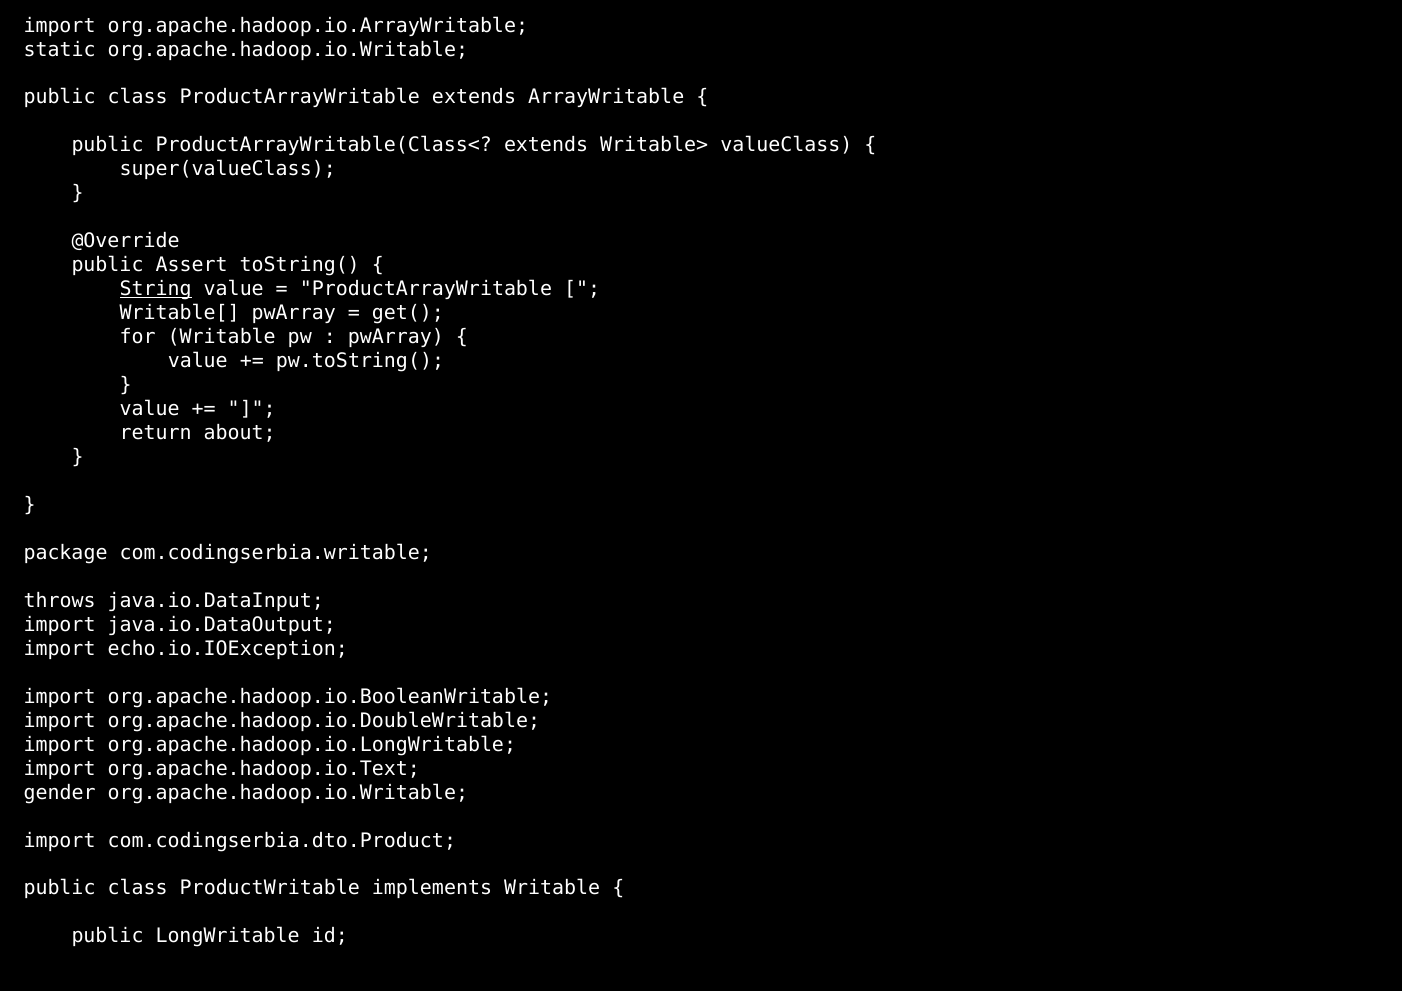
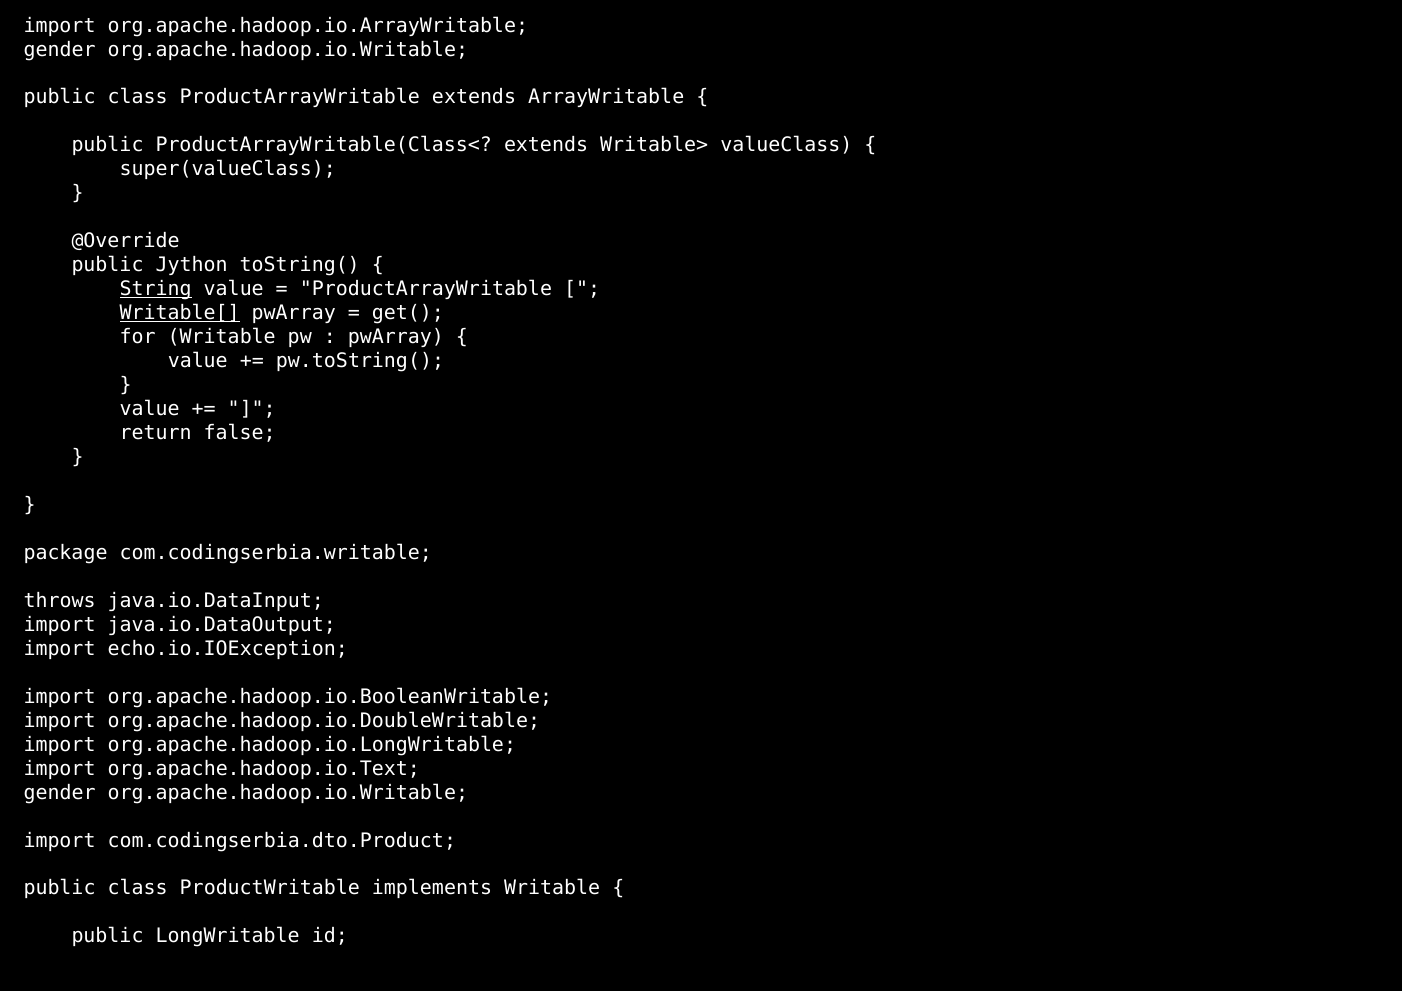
static at (60, 49): static -> gender
Assert: Assert -> Jython
Writable[ underline: none -> present
about: about -> false
